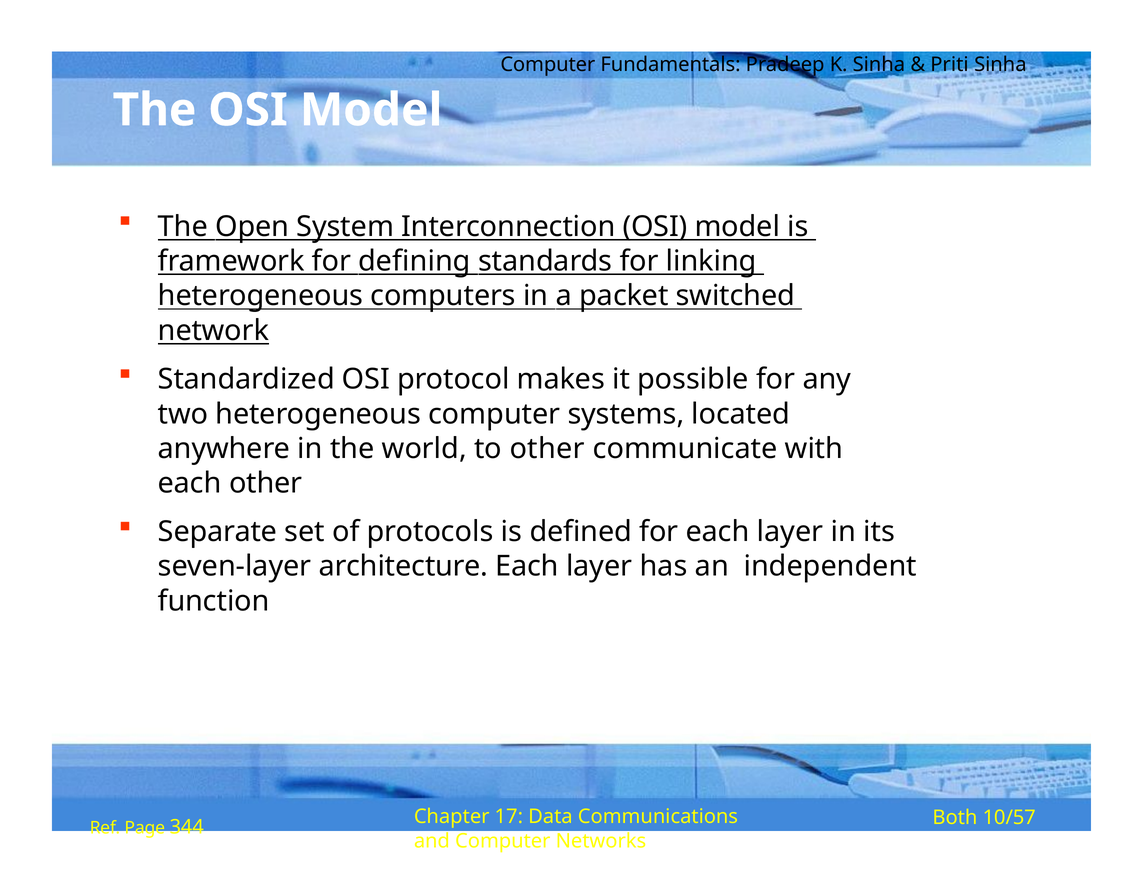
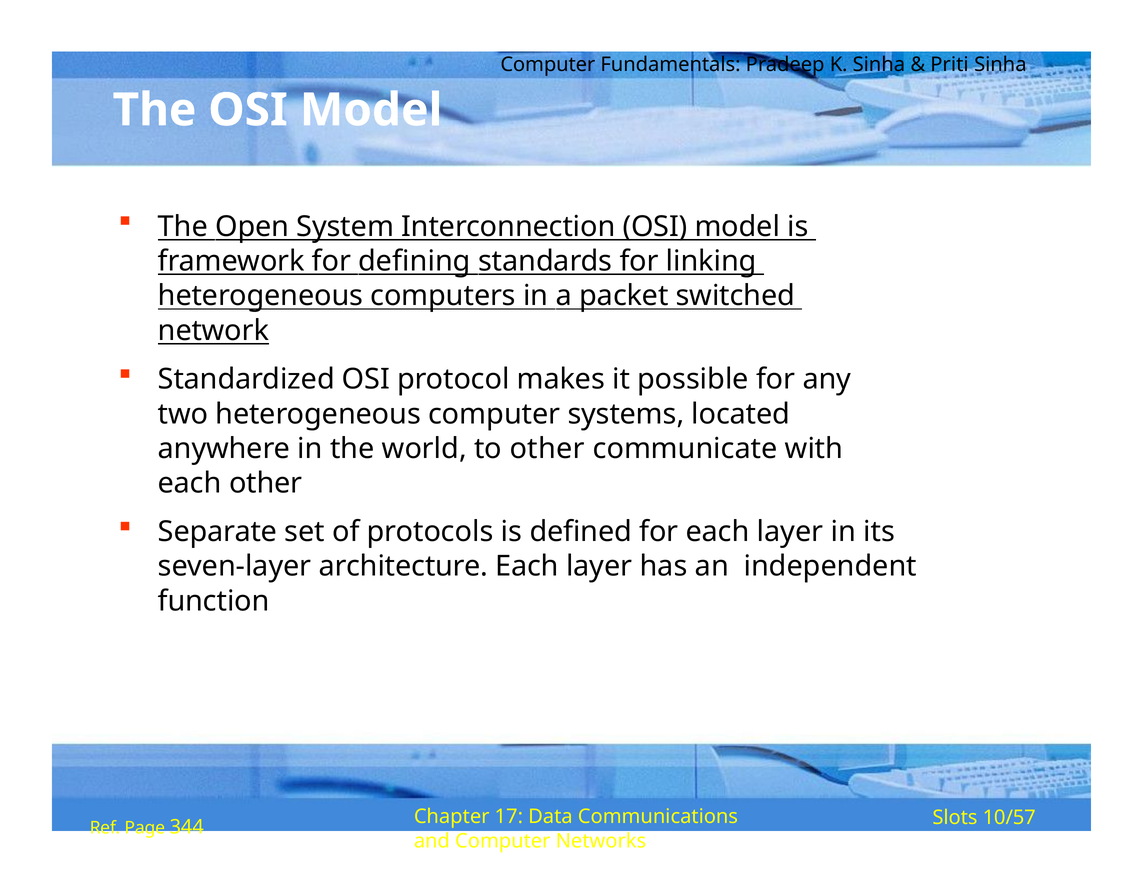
Both: Both -> Slots
